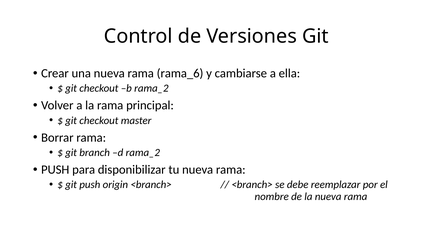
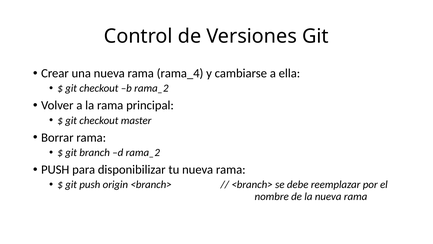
rama_6: rama_6 -> rama_4
